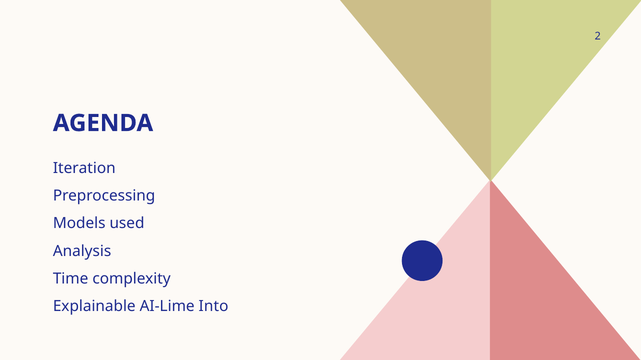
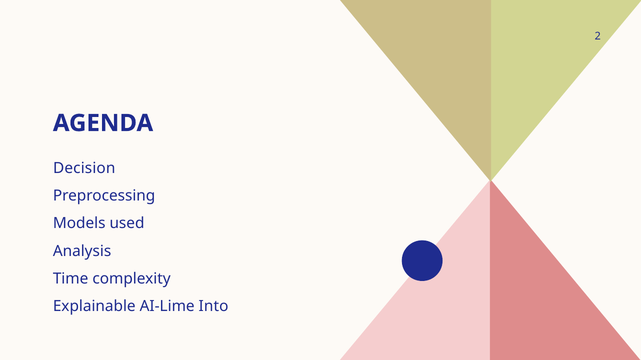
Iteration: Iteration -> Decision
